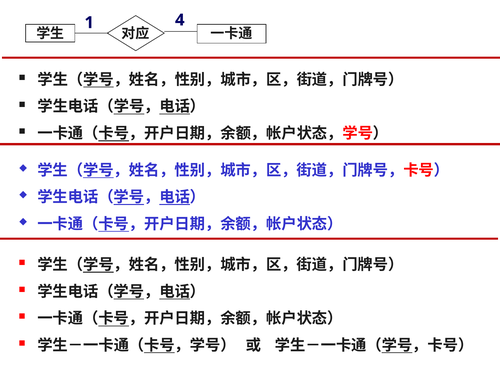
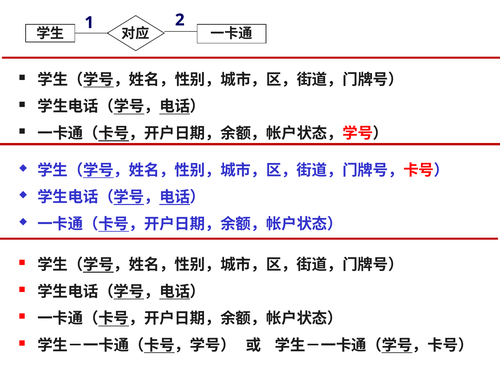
4: 4 -> 2
